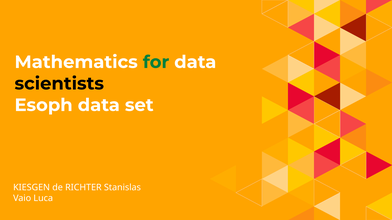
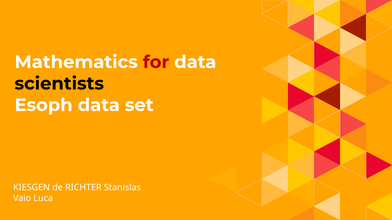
for colour: green -> red
